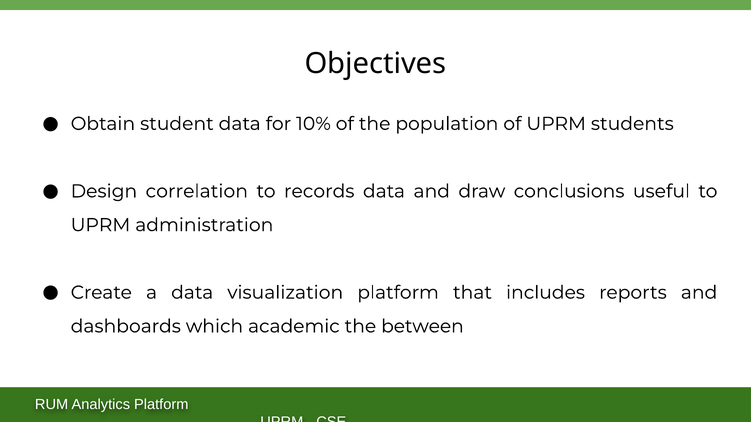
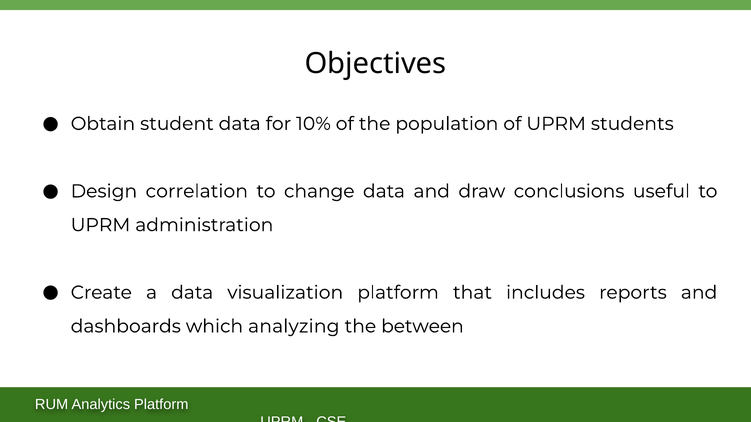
records: records -> change
academic: academic -> analyzing
